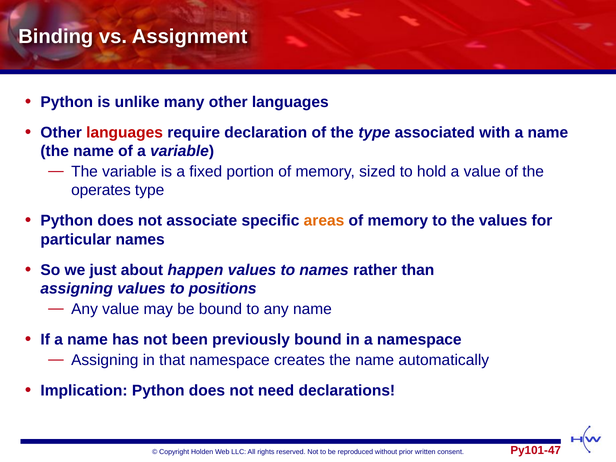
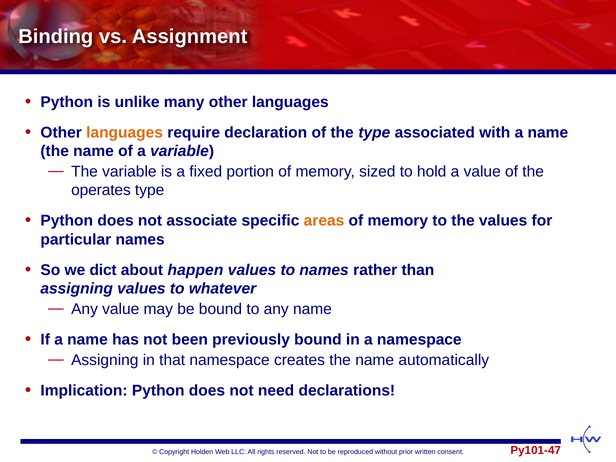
languages at (125, 133) colour: red -> orange
just: just -> dict
positions: positions -> whatever
